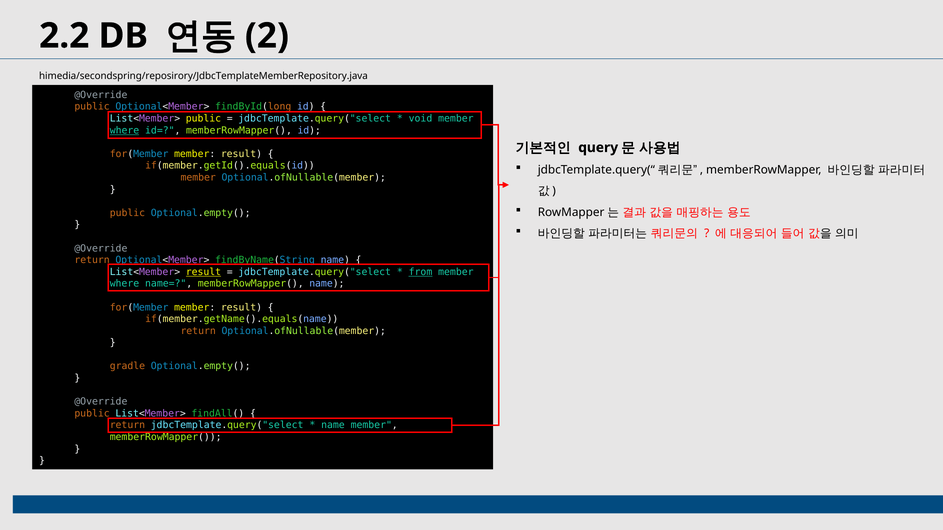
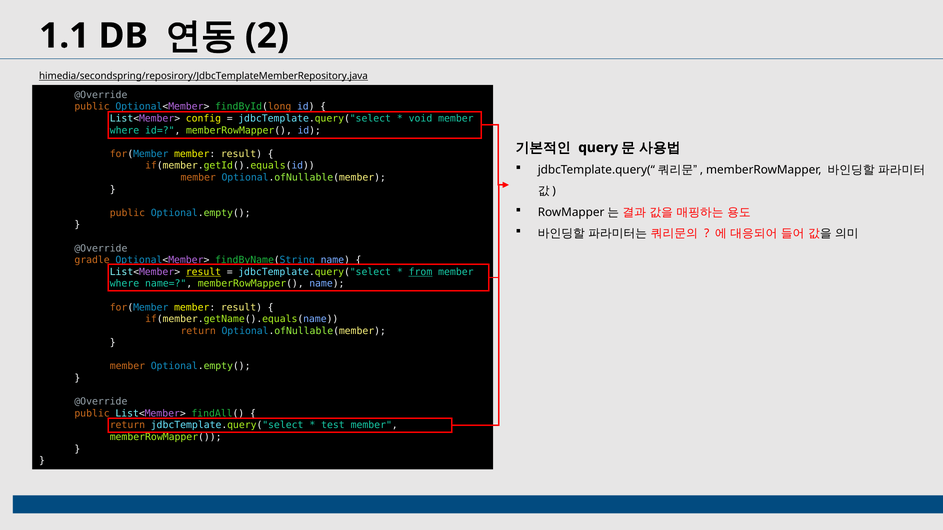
2.2: 2.2 -> 1.1
himedia/secondspring/reposirory/JdbcTemplateMemberRepository.java underline: none -> present
List<Member> public: public -> config
where at (125, 130) underline: present -> none
return at (92, 260): return -> gradle
gradle at (127, 367): gradle -> member
name at (333, 426): name -> test
